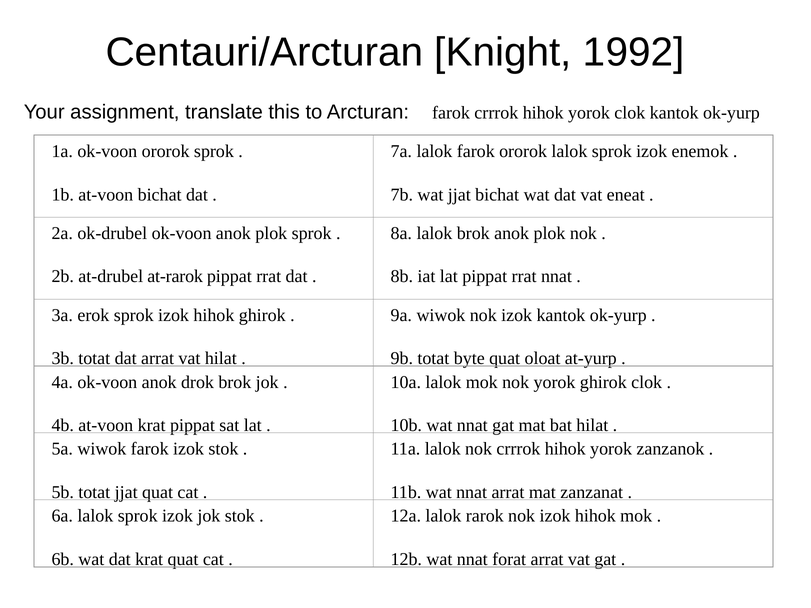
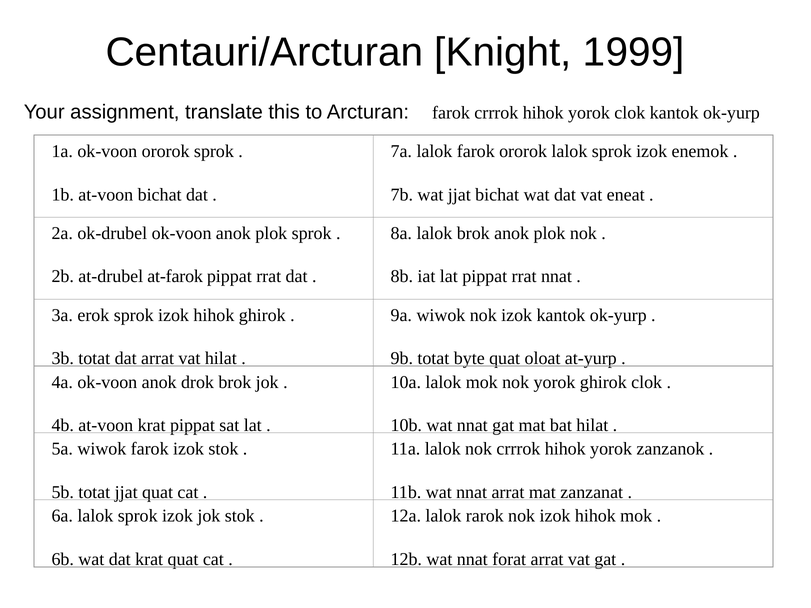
1992: 1992 -> 1999
at-rarok: at-rarok -> at-farok
